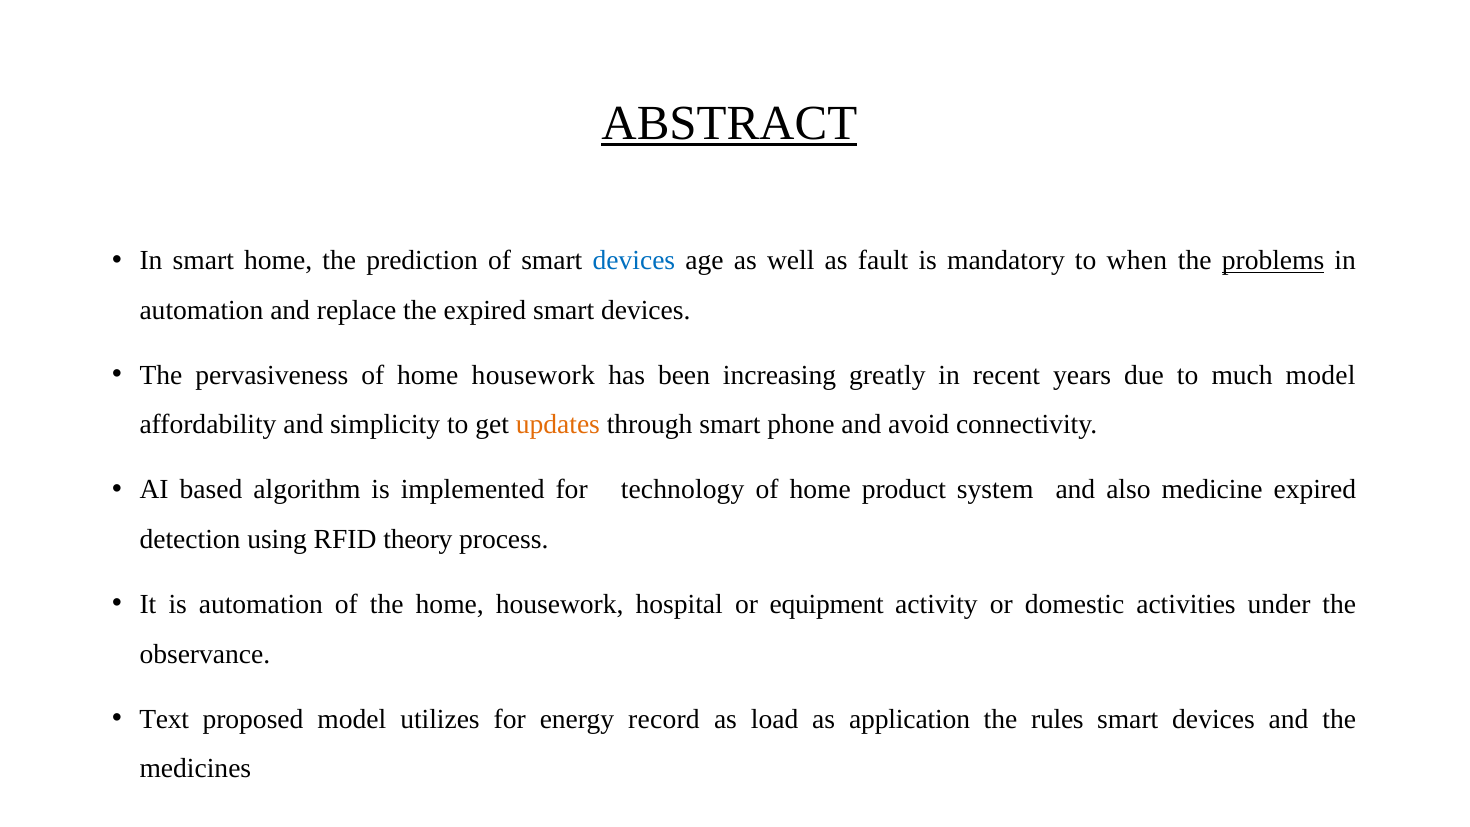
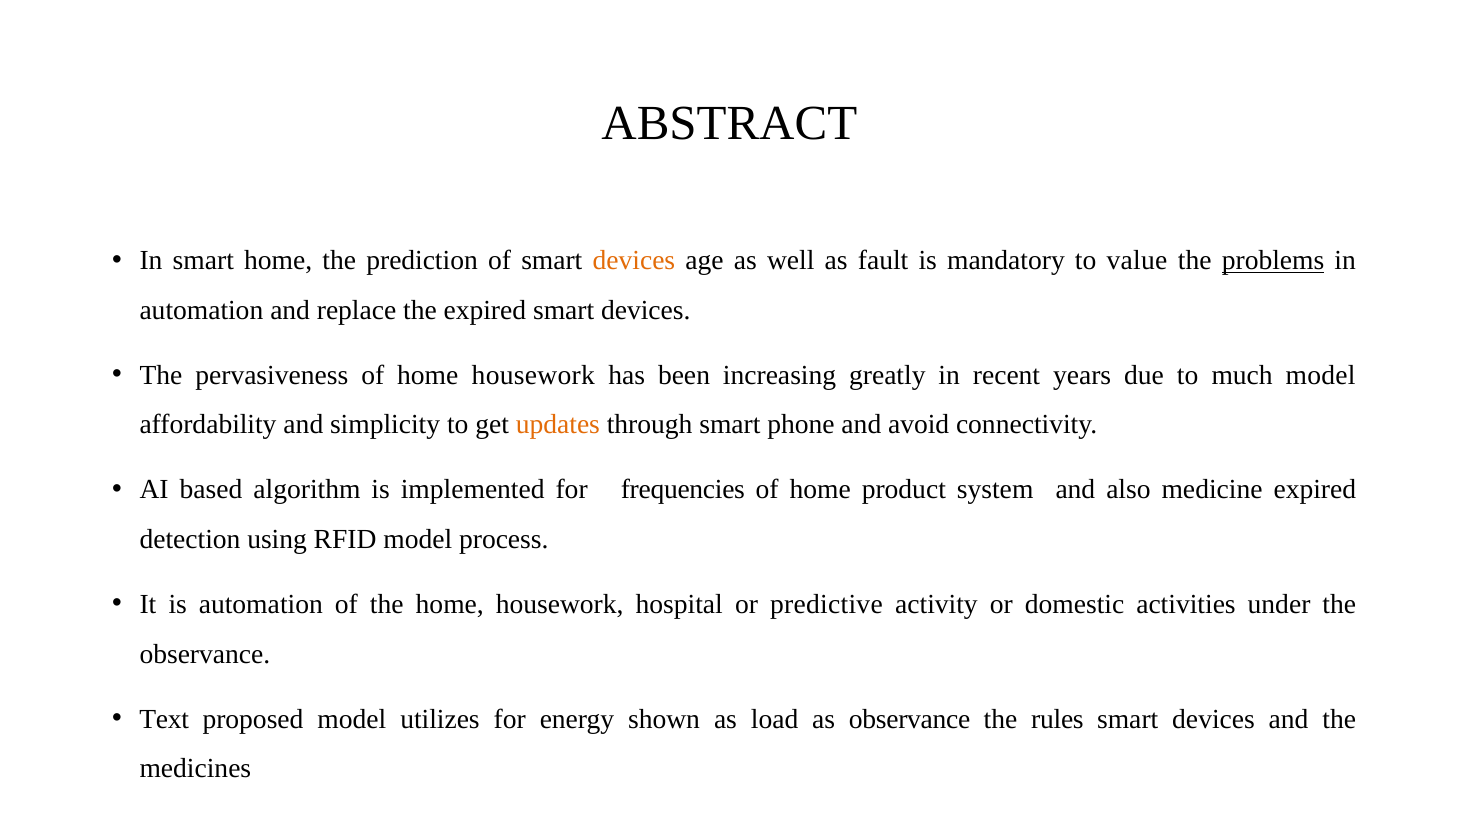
ABSTRACT underline: present -> none
devices at (634, 261) colour: blue -> orange
when: when -> value
technology: technology -> frequencies
RFID theory: theory -> model
equipment: equipment -> predictive
record: record -> shown
as application: application -> observance
